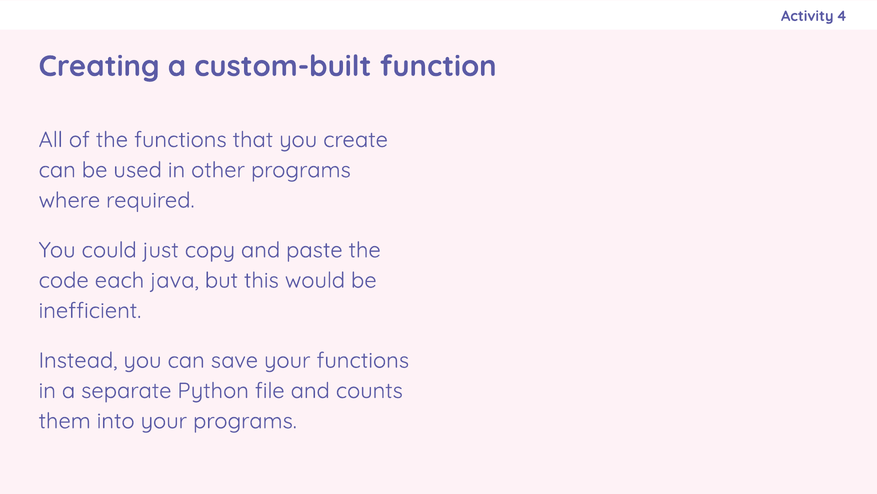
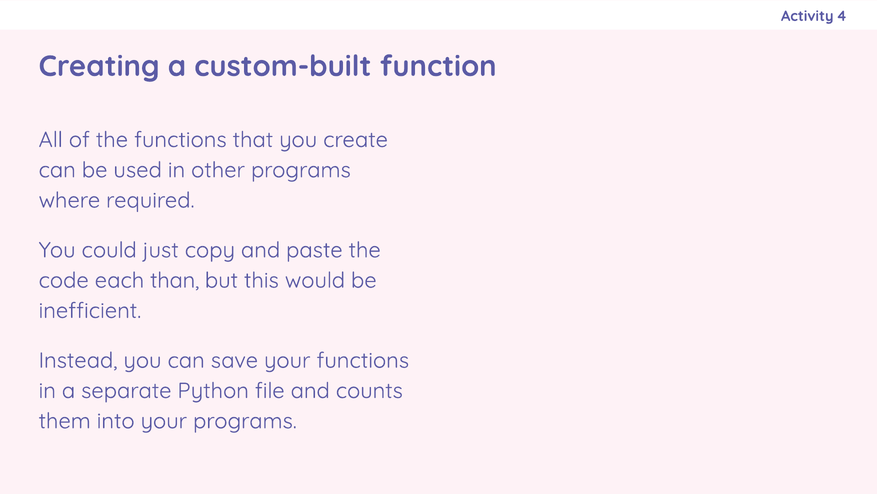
java: java -> than
